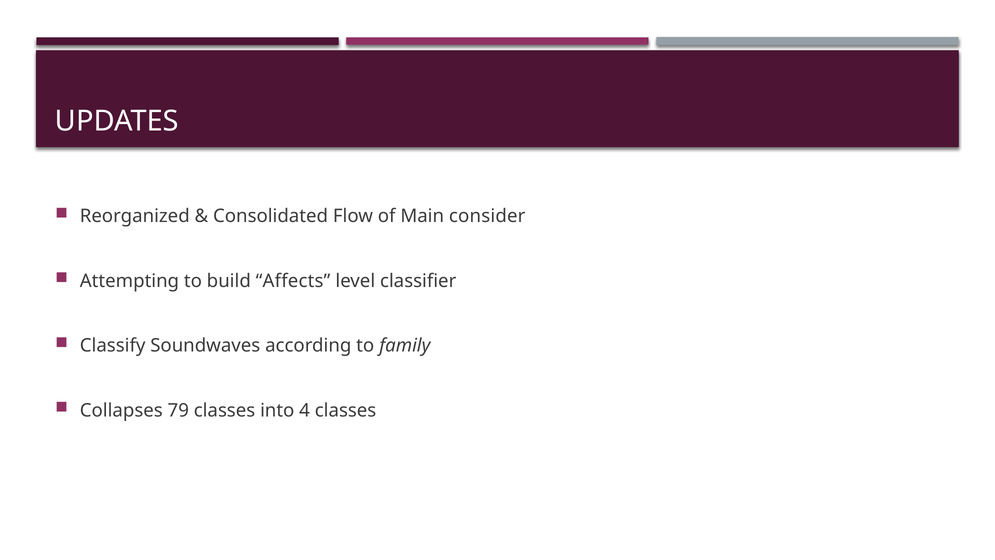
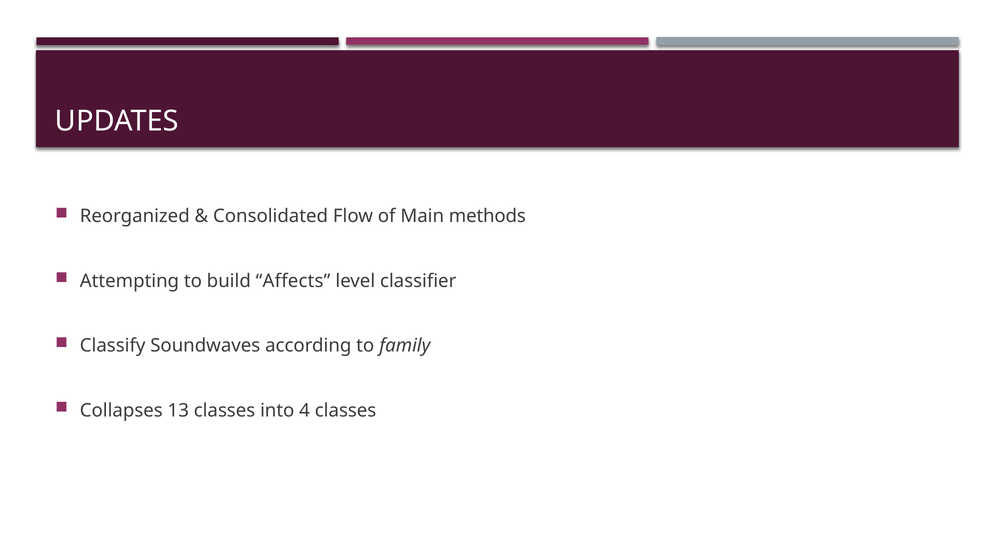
consider: consider -> methods
79: 79 -> 13
